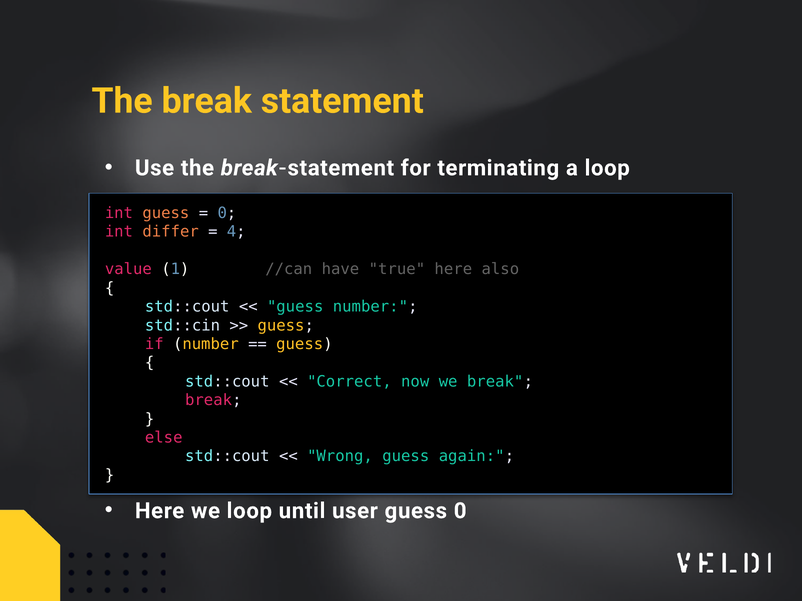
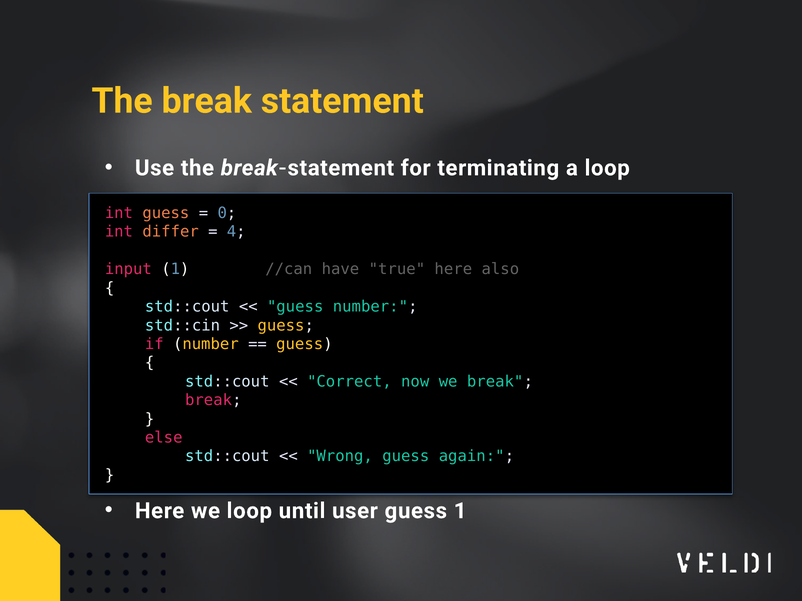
value: value -> input
guess 0: 0 -> 1
